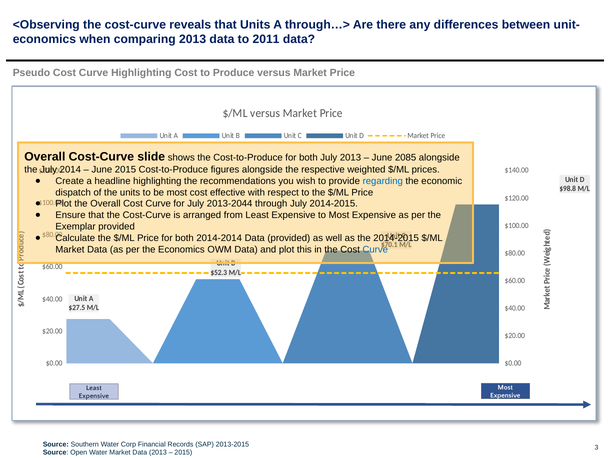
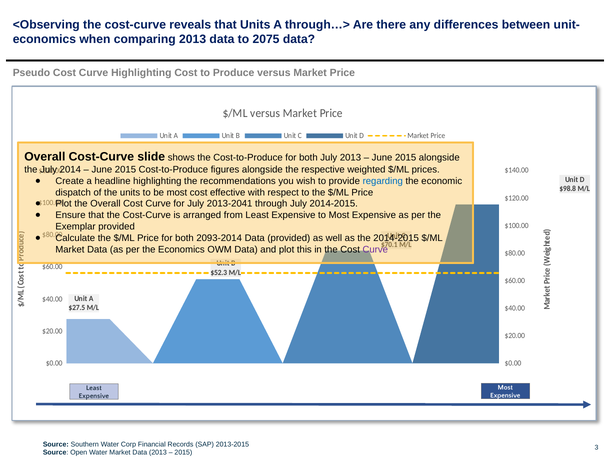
2011: 2011 -> 2075
2085 at (406, 157): 2085 -> 2015
2013-2044: 2013-2044 -> 2013-2041
2014-2014: 2014-2014 -> 2093-2014
Curve at (375, 249) colour: blue -> purple
